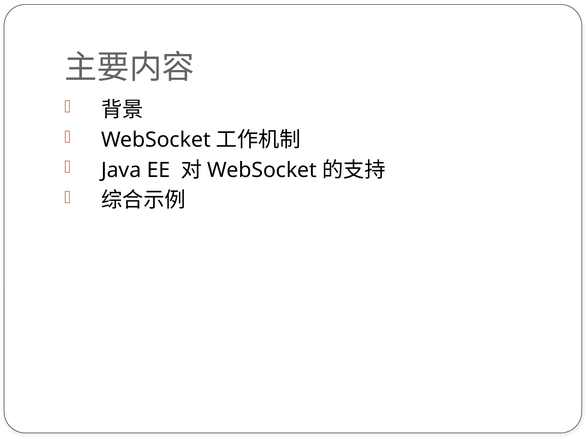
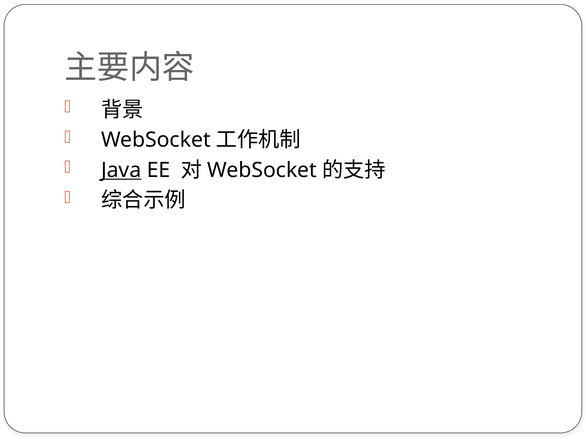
Java underline: none -> present
